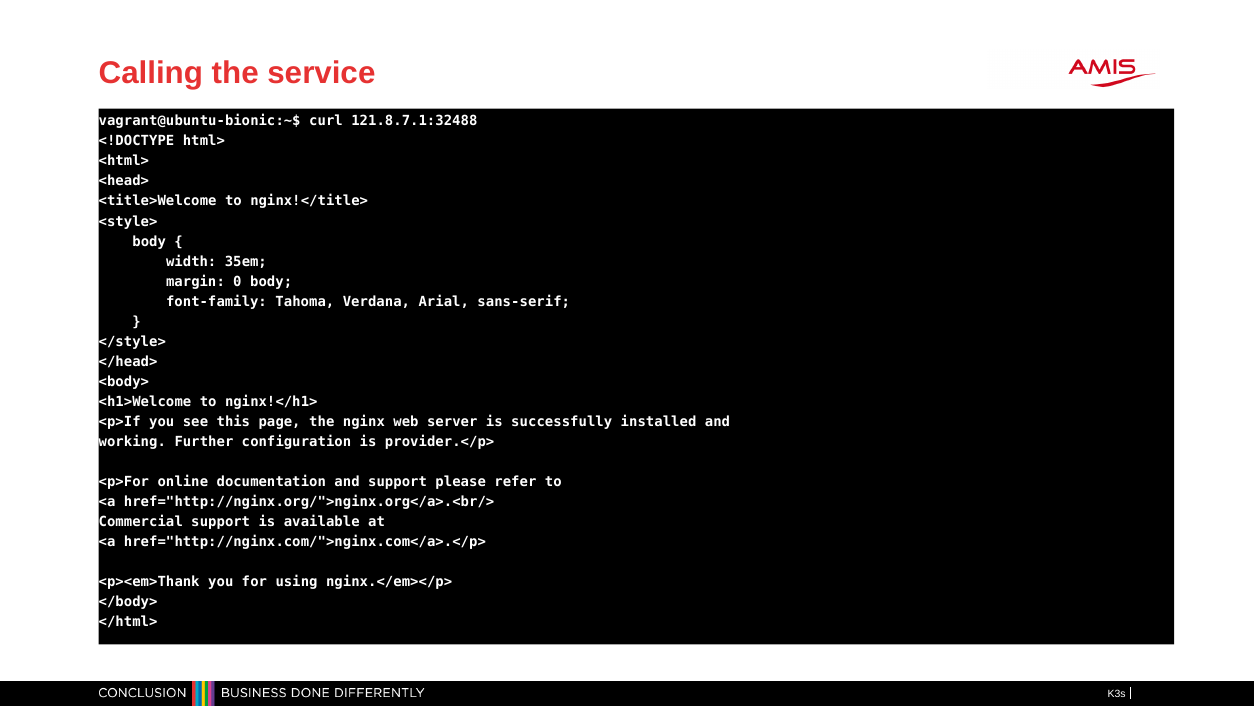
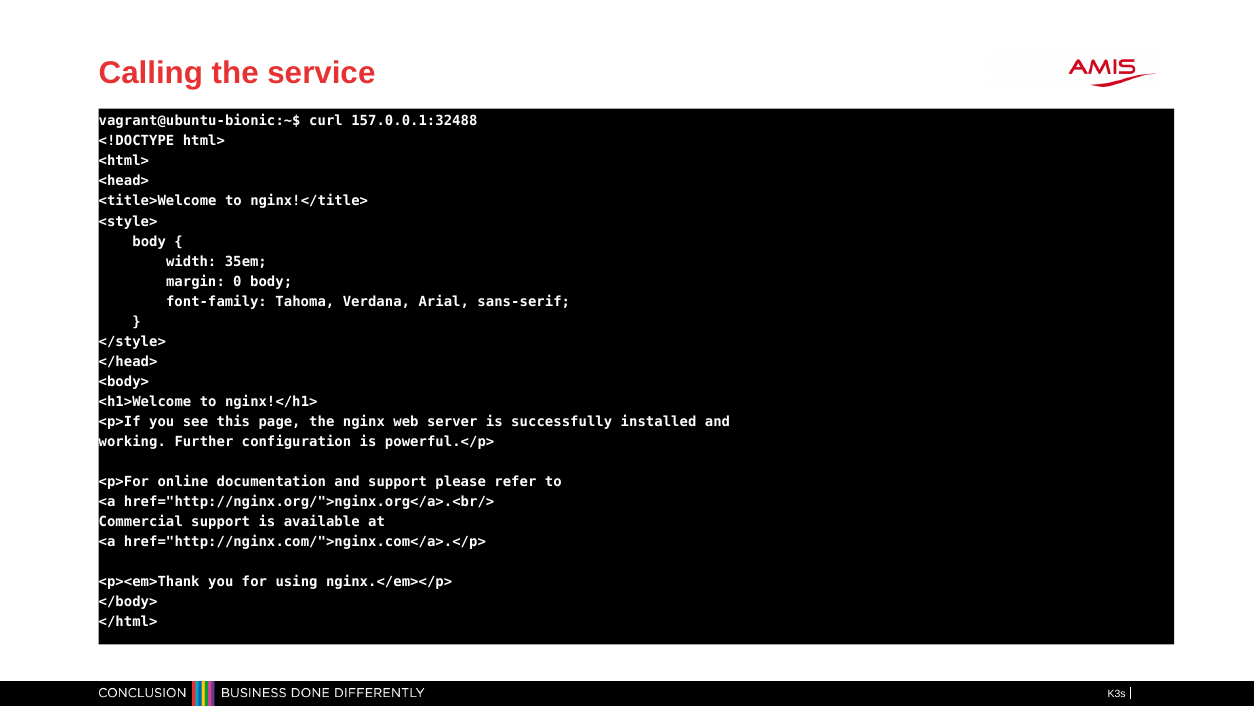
121.8.7.1:32488: 121.8.7.1:32488 -> 157.0.0.1:32488
provider.</p>: provider.</p> -> powerful.</p>
